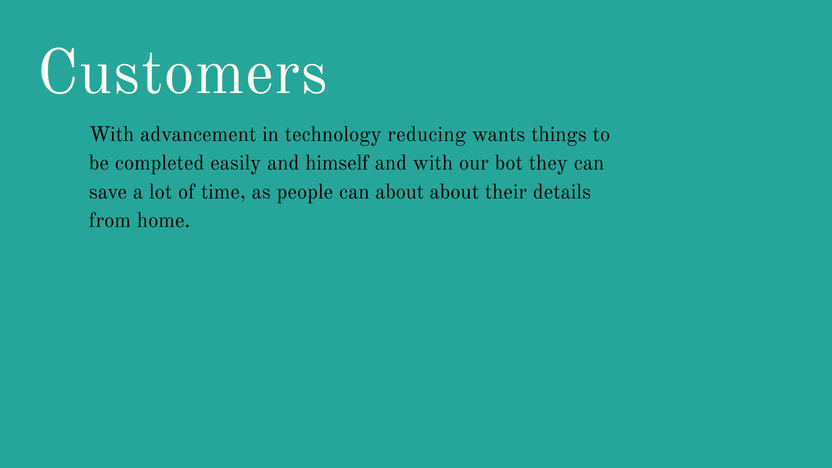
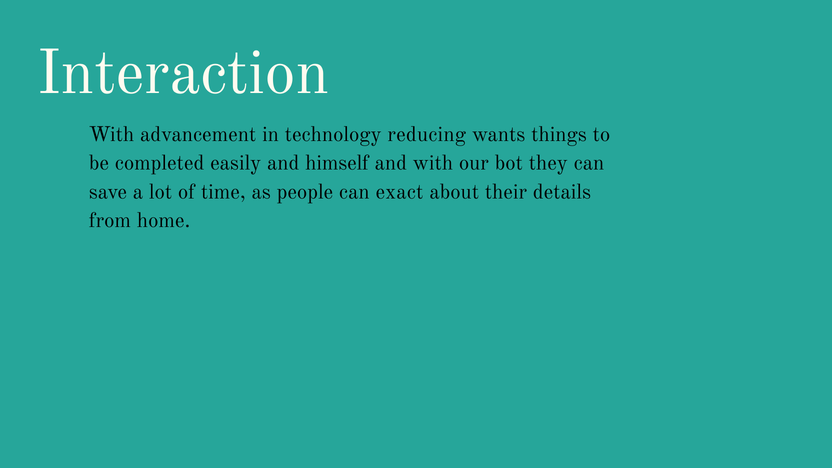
Customers: Customers -> Interaction
can about: about -> exact
